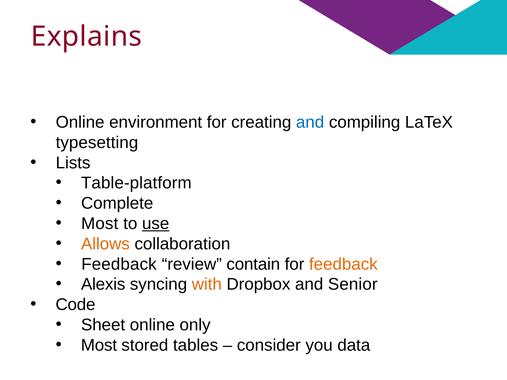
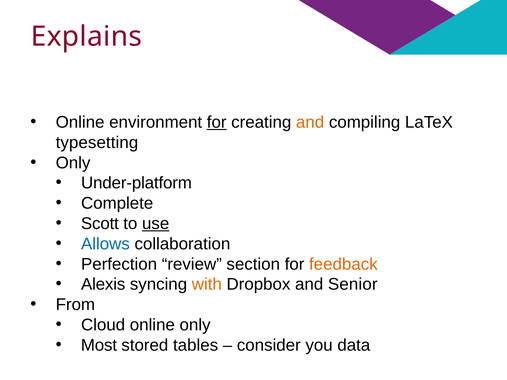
for at (217, 122) underline: none -> present
and at (310, 122) colour: blue -> orange
Lists at (73, 163): Lists -> Only
Table-platform: Table-platform -> Under-platform
Most at (100, 224): Most -> Scott
Allows colour: orange -> blue
Feedback at (119, 264): Feedback -> Perfection
contain: contain -> section
Code: Code -> From
Sheet: Sheet -> Cloud
